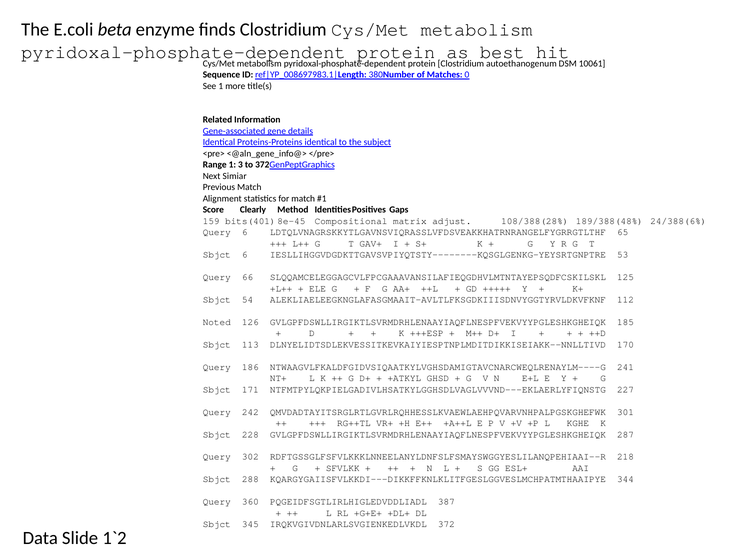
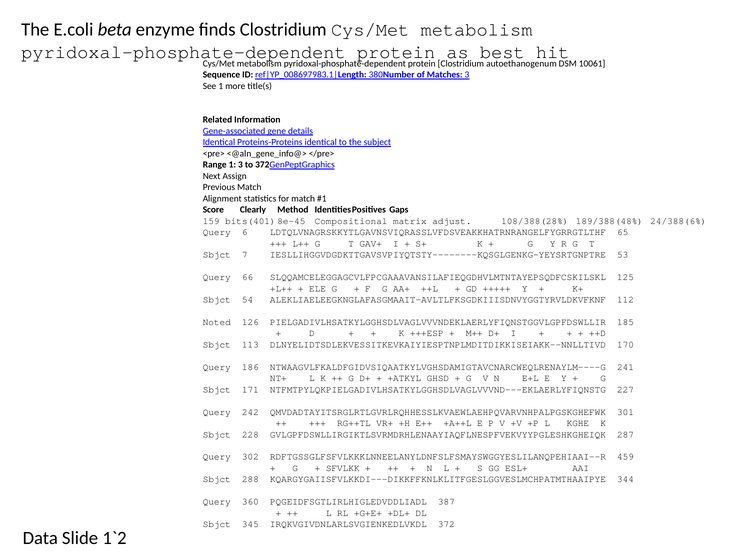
Matches 0: 0 -> 3
Simiar: Simiar -> Assign
Sbjct 6: 6 -> 7
126 GVLGPFDSWLLIRGIKTLSVRMDRHLENAAYIAQFLNESPFVEKVYYPGLESHKGHEIQK: GVLGPFDSWLLIRGIKTLSVRMDRHLENAAYIAQFLNESPFVEKVYYPGLESHKGHEIQK -> PIELGADIVLHSATKYLGGHSDLVAGLVVVNDEKLAERLYFIQNSTGGVLGPFDSWLLIR
218: 218 -> 459
